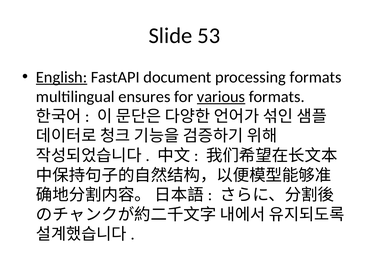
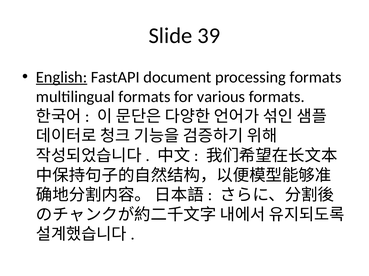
53: 53 -> 39
multilingual ensures: ensures -> formats
various underline: present -> none
